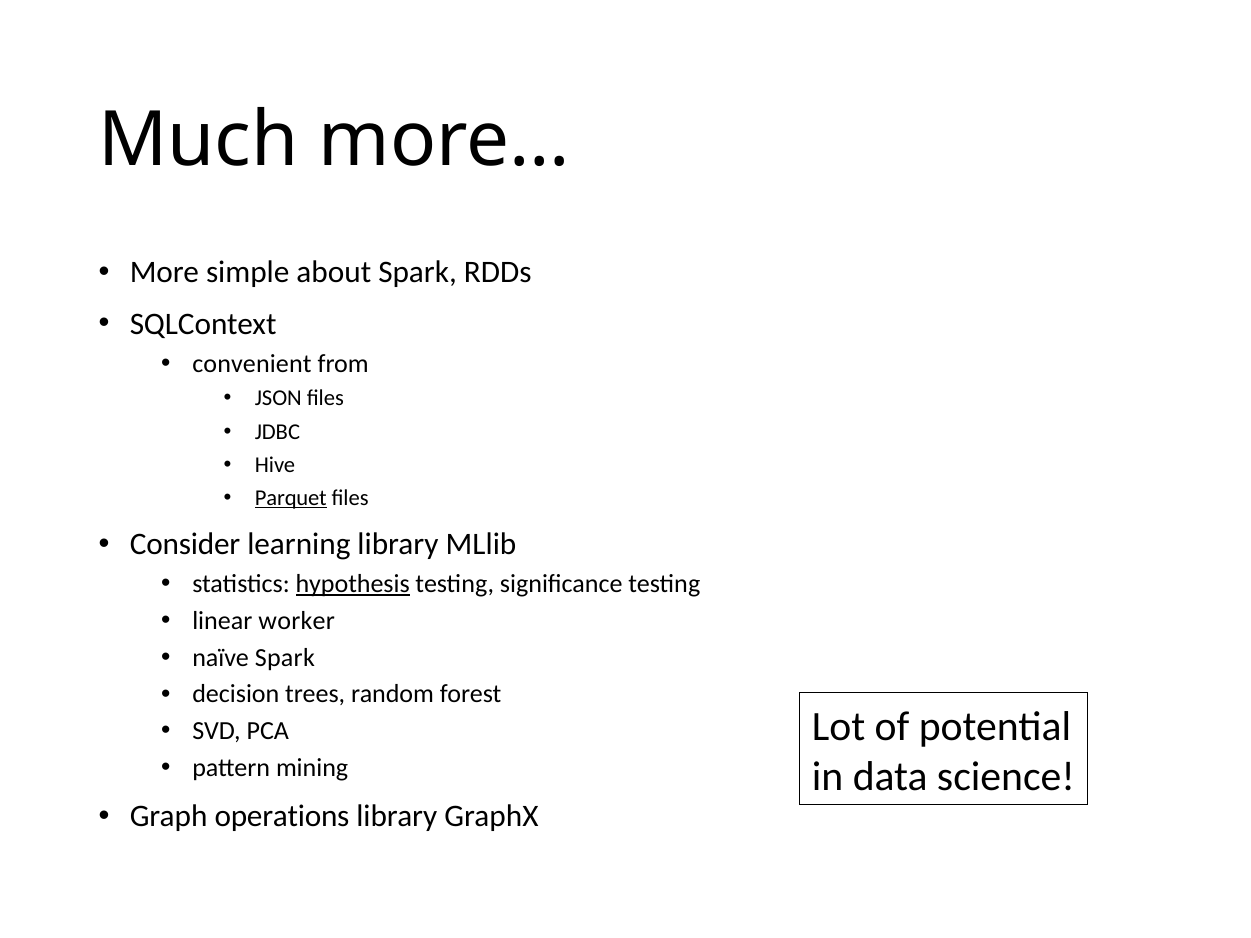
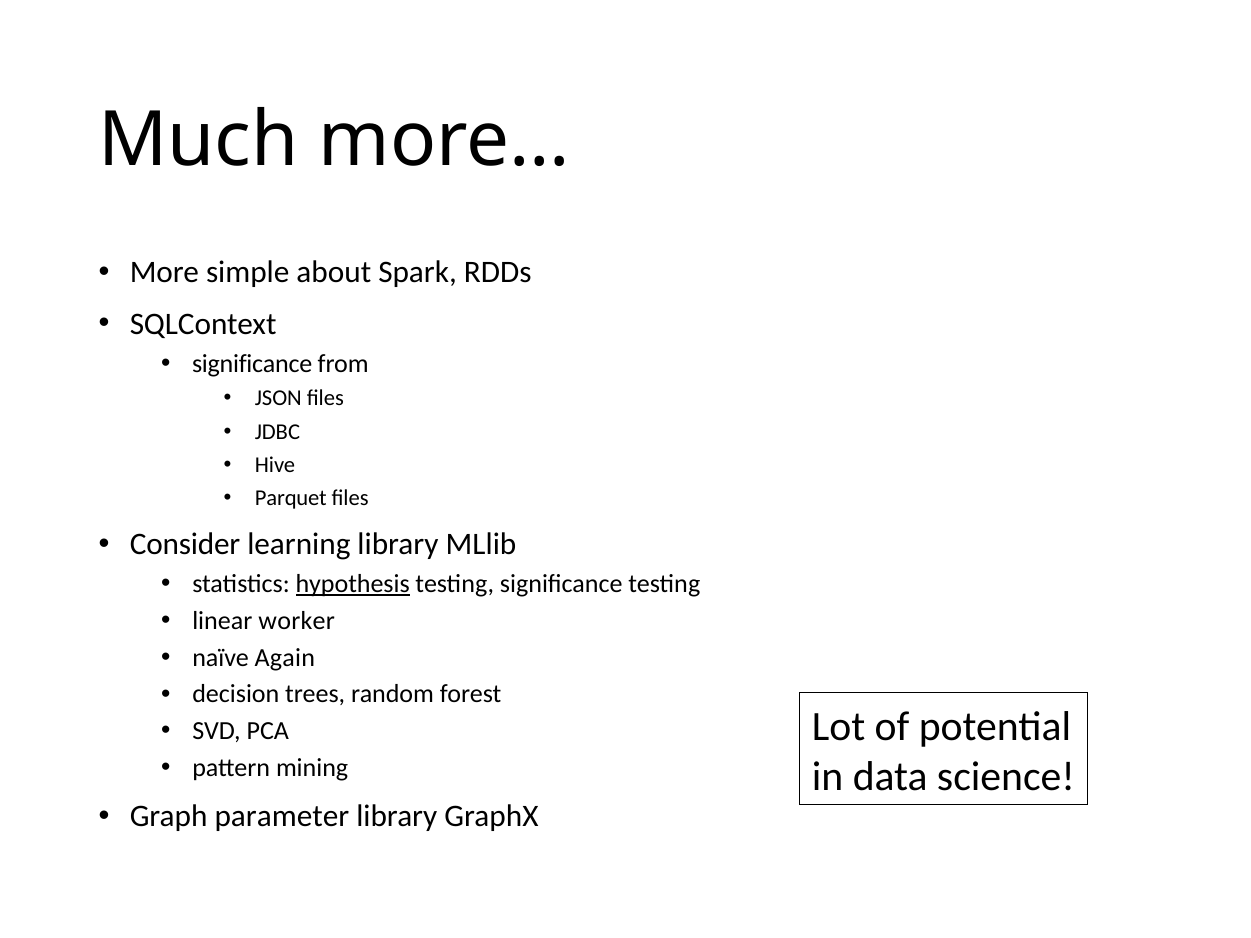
convenient at (252, 364): convenient -> significance
Parquet underline: present -> none
naïve Spark: Spark -> Again
operations: operations -> parameter
